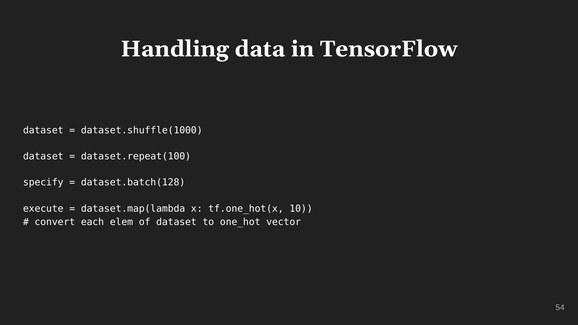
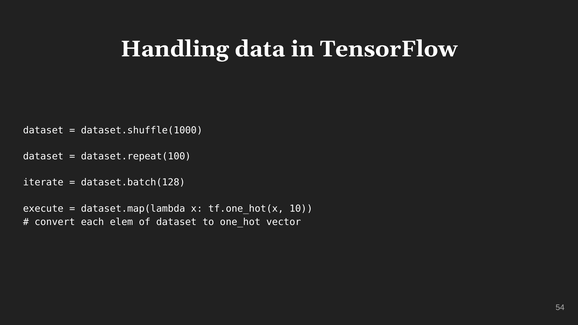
specify: specify -> iterate
